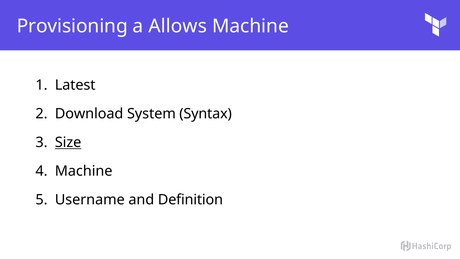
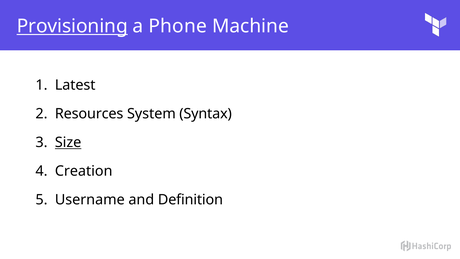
Provisioning underline: none -> present
Allows: Allows -> Phone
Download: Download -> Resources
Machine at (84, 171): Machine -> Creation
